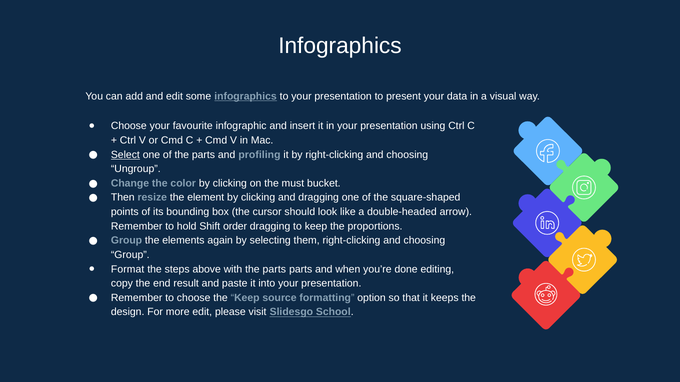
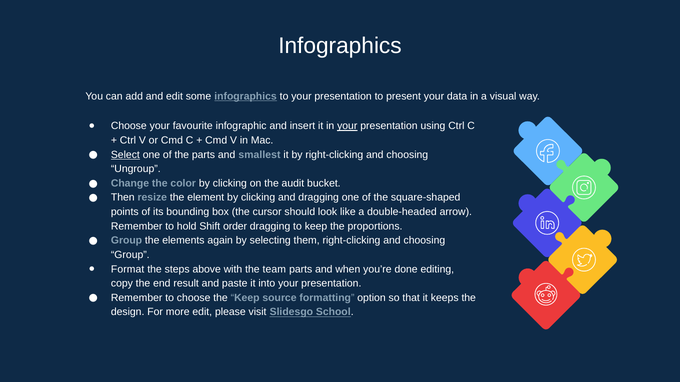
your at (347, 126) underline: none -> present
profiling: profiling -> smallest
must: must -> audit
with the parts: parts -> team
